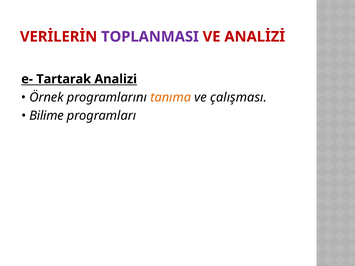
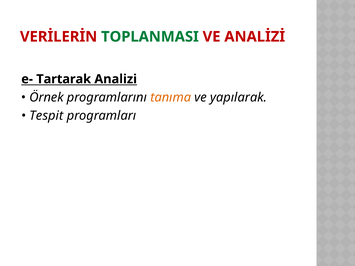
TOPLANMASI colour: purple -> green
çalışması: çalışması -> yapılarak
Bilime: Bilime -> Tespit
